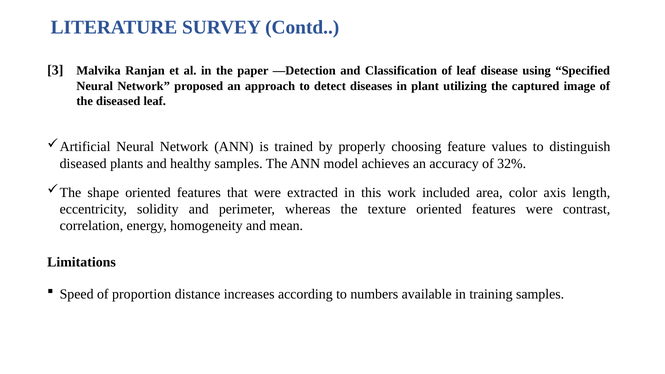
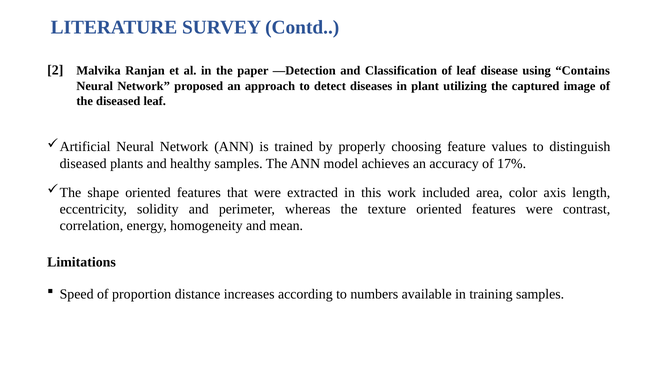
3: 3 -> 2
Specified: Specified -> Contains
32%: 32% -> 17%
